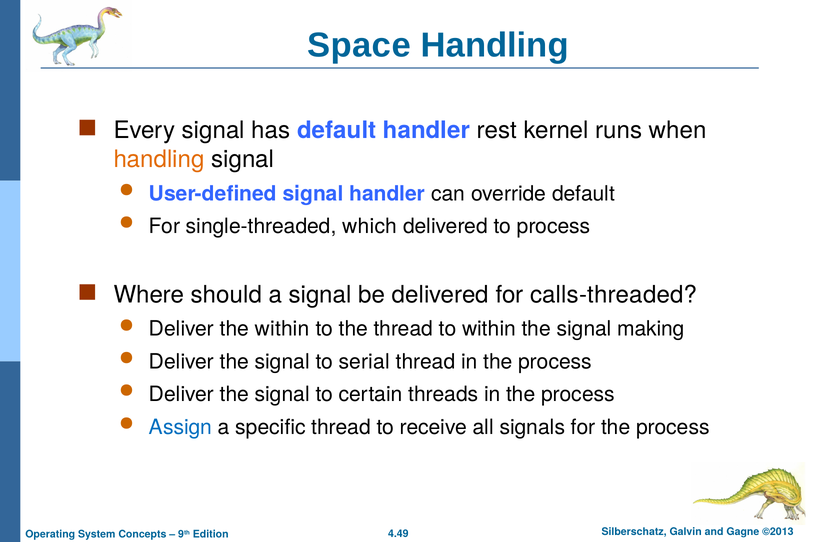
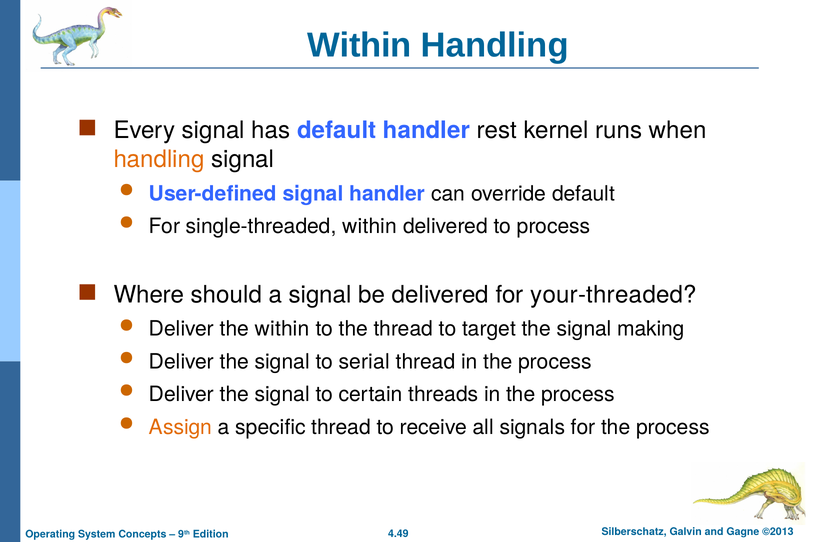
Space at (359, 45): Space -> Within
single-threaded which: which -> within
calls-threaded: calls-threaded -> your-threaded
to within: within -> target
Assign colour: blue -> orange
